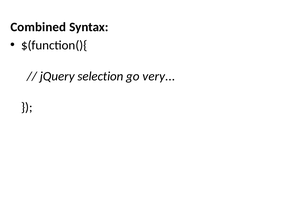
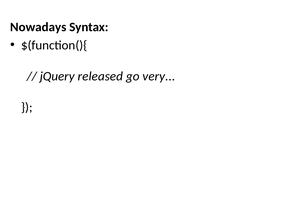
Combined: Combined -> Nowadays
selection: selection -> released
